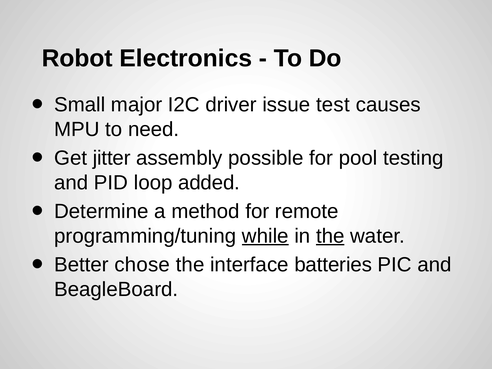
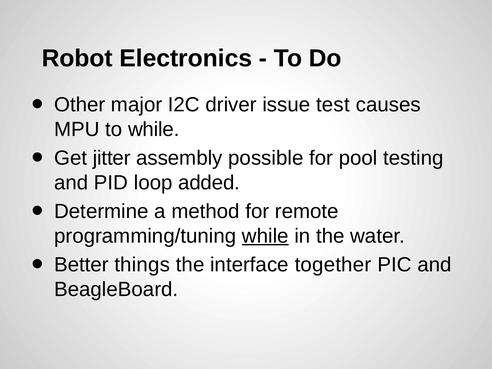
Small: Small -> Other
to need: need -> while
the at (330, 236) underline: present -> none
chose: chose -> things
batteries: batteries -> together
